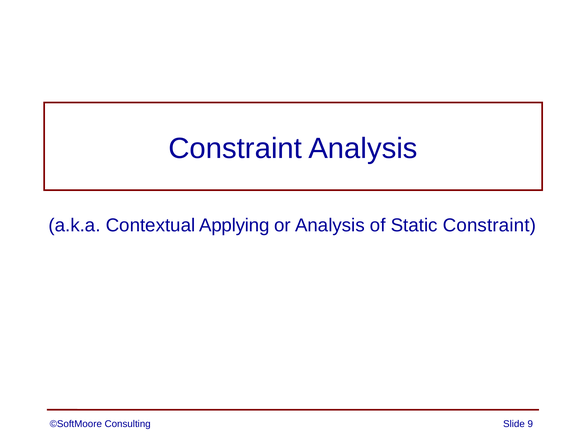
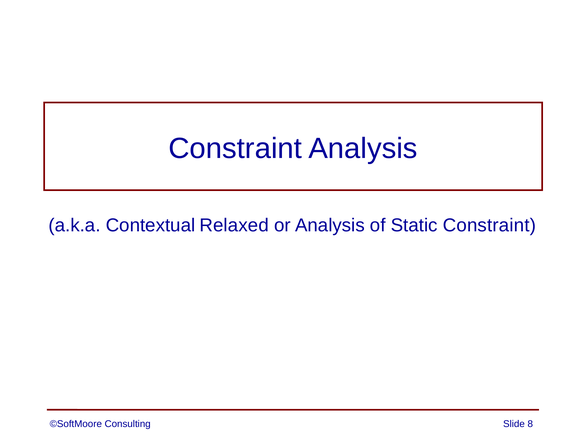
Applying: Applying -> Relaxed
9: 9 -> 8
